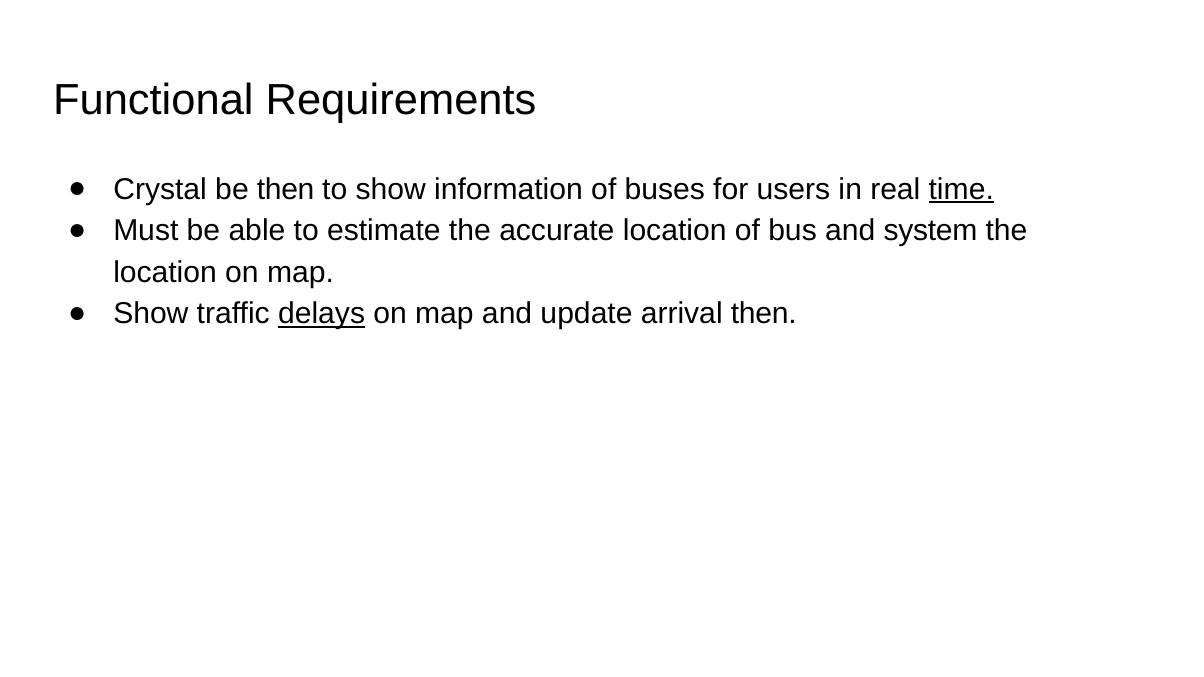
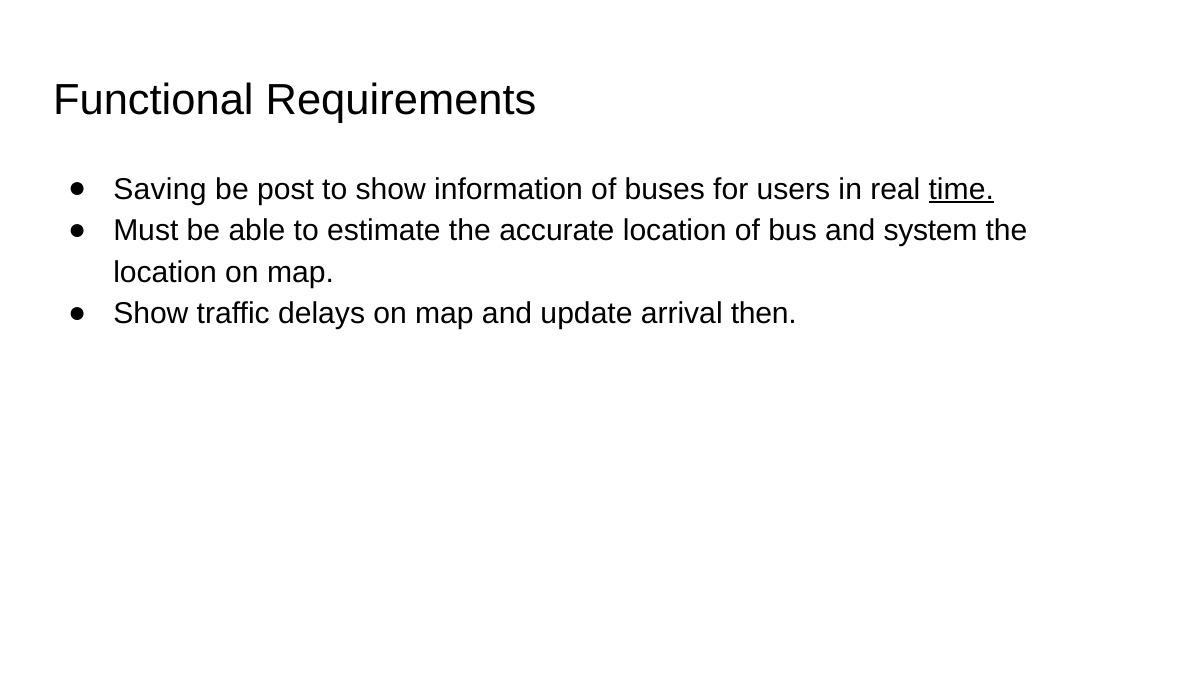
Crystal: Crystal -> Saving
be then: then -> post
delays underline: present -> none
